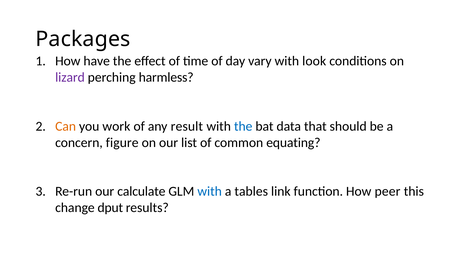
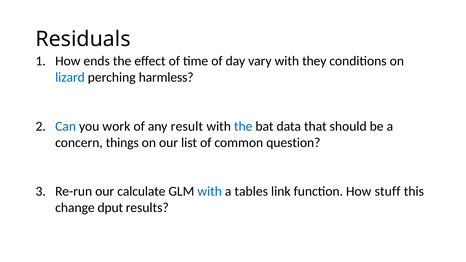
Packages: Packages -> Residuals
have: have -> ends
look: look -> they
lizard colour: purple -> blue
Can colour: orange -> blue
figure: figure -> things
equating: equating -> question
peer: peer -> stuff
